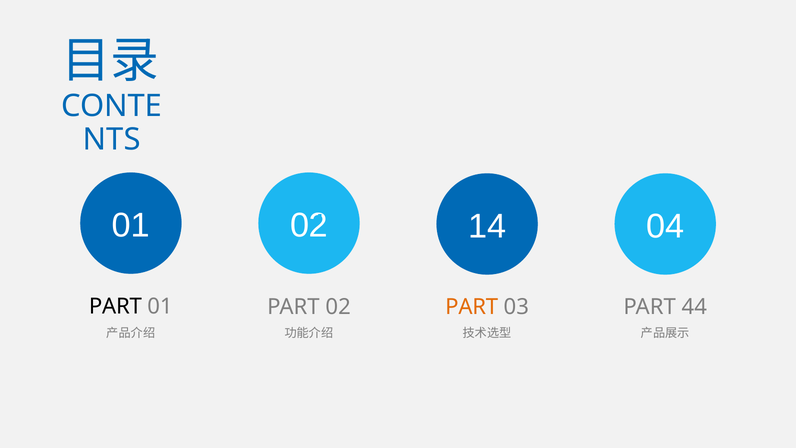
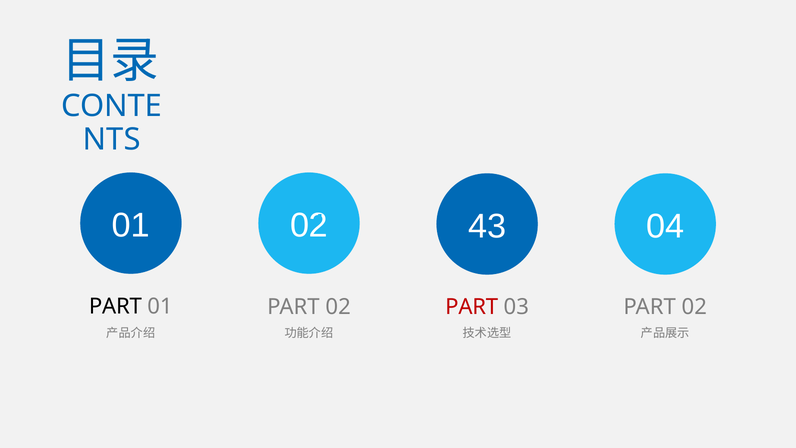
14: 14 -> 43
PART at (472, 307) colour: orange -> red
44 at (694, 307): 44 -> 02
